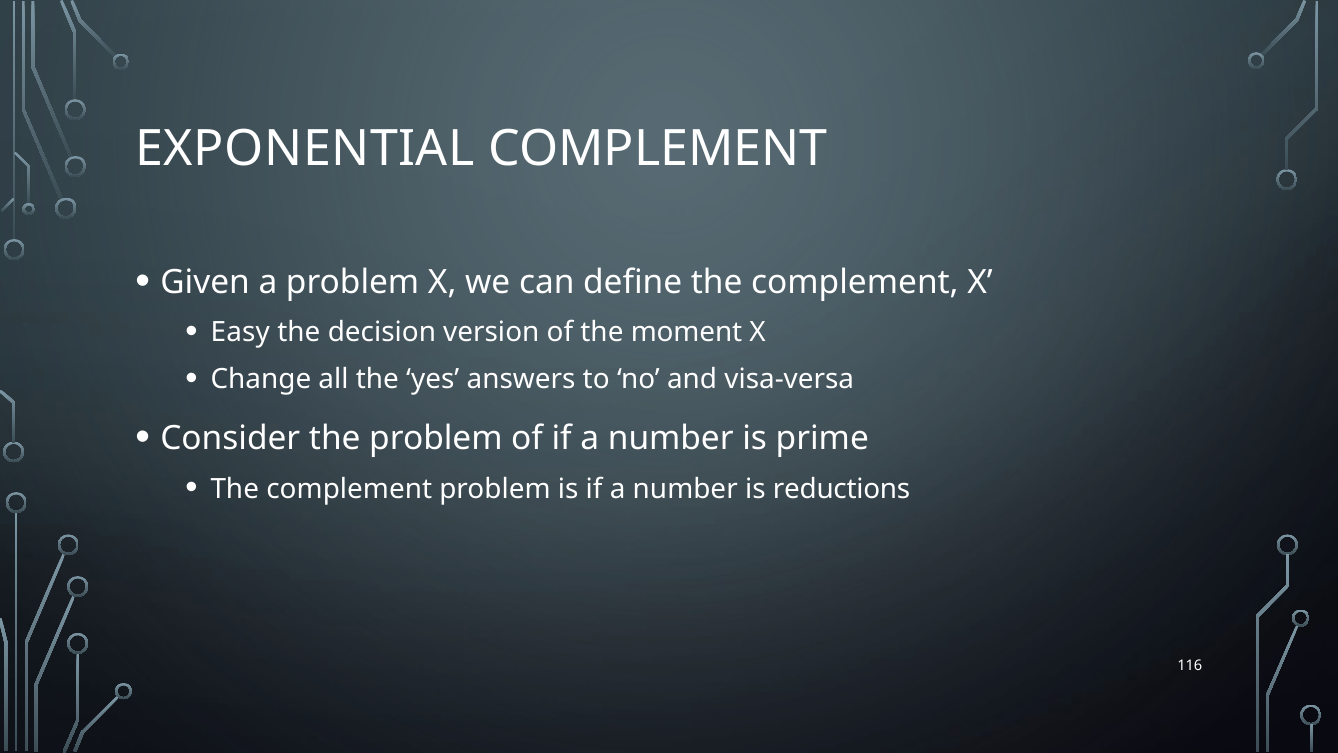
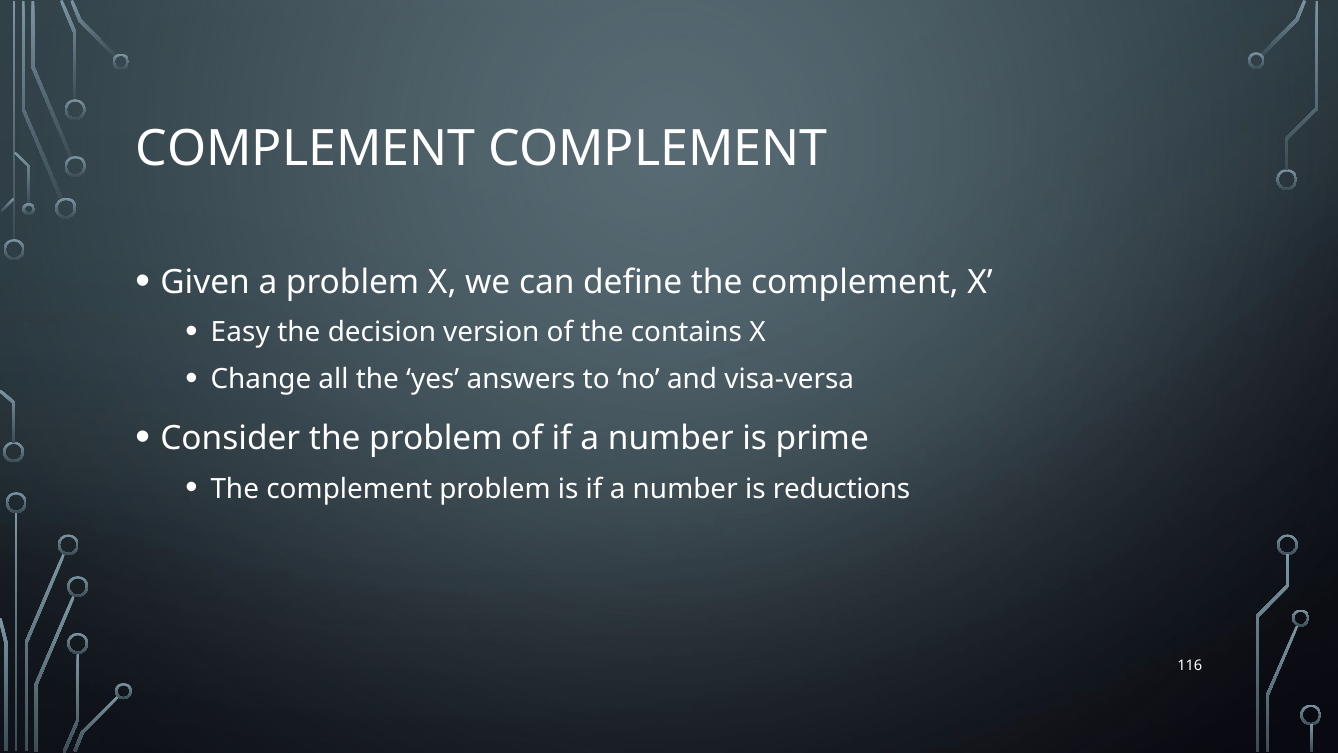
EXPONENTIAL at (305, 149): EXPONENTIAL -> COMPLEMENT
moment: moment -> contains
